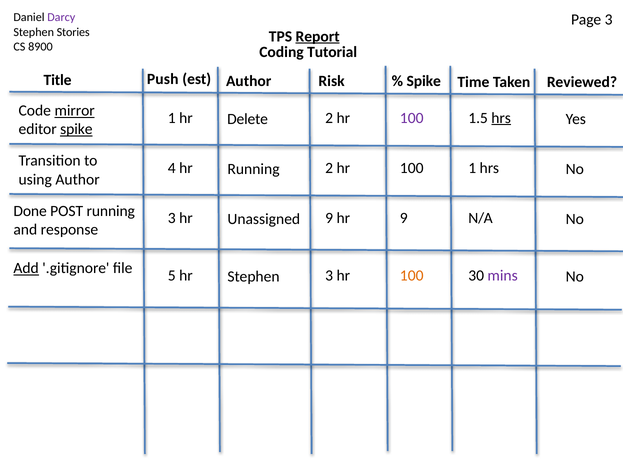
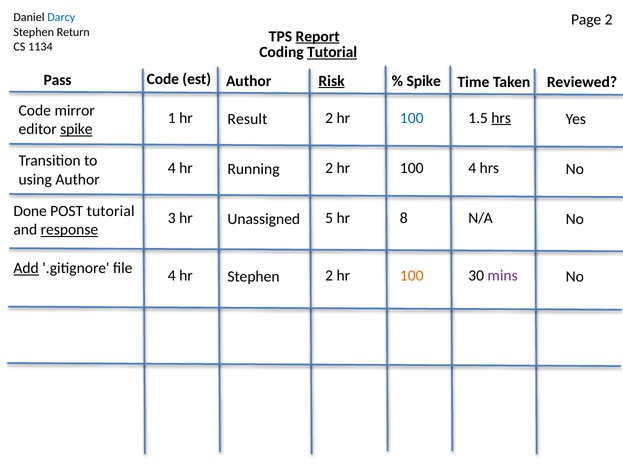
Darcy colour: purple -> blue
Page 3: 3 -> 2
Stories: Stories -> Return
8900: 8900 -> 1134
Tutorial at (332, 52) underline: none -> present
Push at (163, 79): Push -> Code
Risk underline: none -> present
Title: Title -> Pass
mirror underline: present -> none
Delete: Delete -> Result
100 at (412, 118) colour: purple -> blue
100 1: 1 -> 4
POST running: running -> tutorial
Unassigned 9: 9 -> 5
hr 9: 9 -> 8
response underline: none -> present
file 5: 5 -> 4
Stephen 3: 3 -> 2
